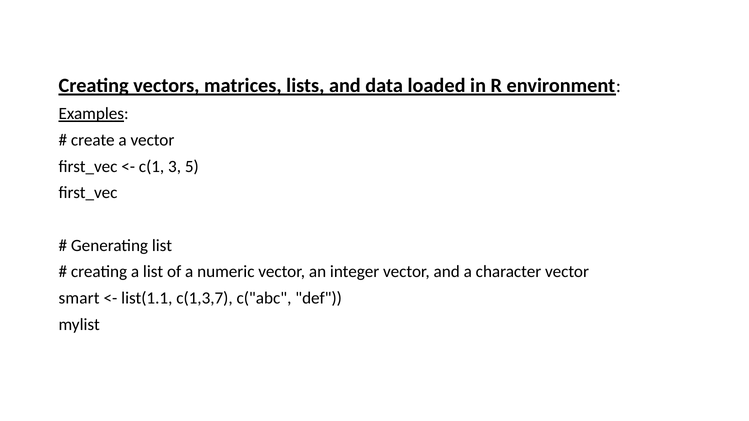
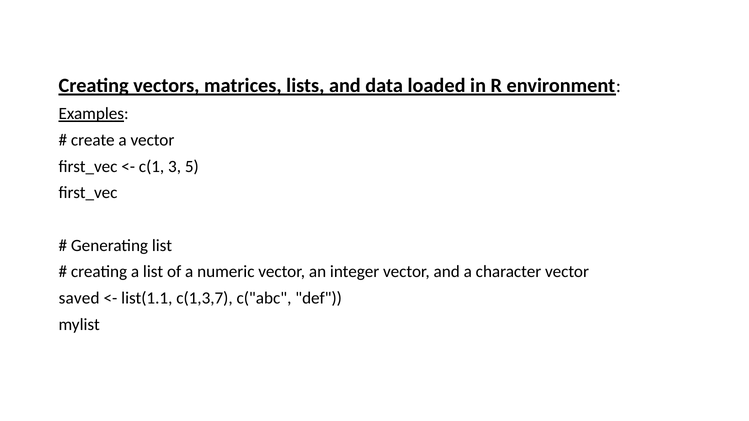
smart: smart -> saved
